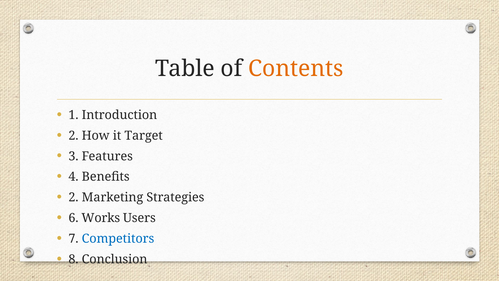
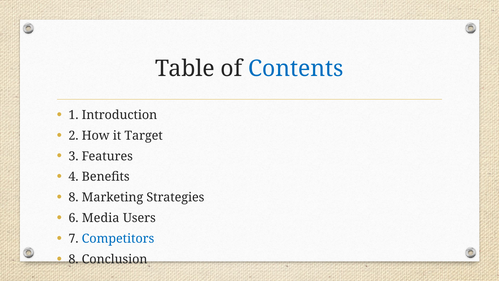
Contents colour: orange -> blue
2 at (73, 197): 2 -> 8
Works: Works -> Media
